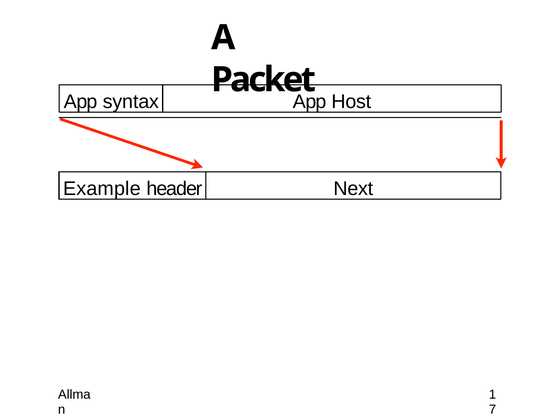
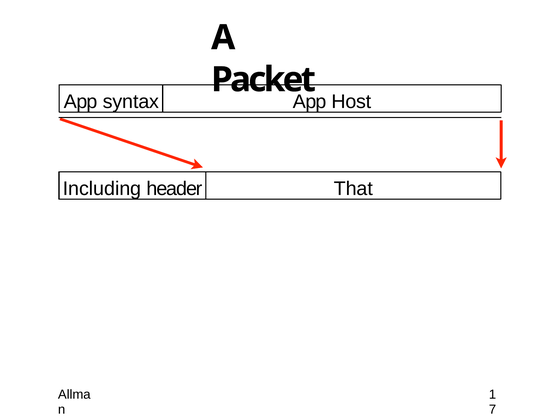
Example: Example -> Including
Next: Next -> That
